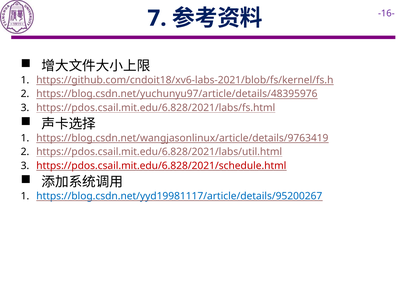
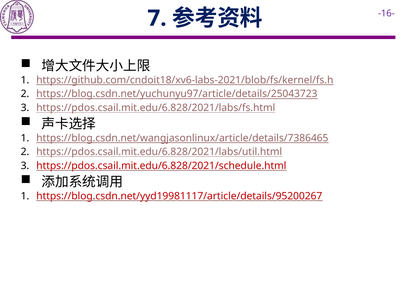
https://blog.csdn.net/yuchunyu97/article/details/48395976: https://blog.csdn.net/yuchunyu97/article/details/48395976 -> https://blog.csdn.net/yuchunyu97/article/details/25043723
https://blog.csdn.net/wangjasonlinux/article/details/9763419: https://blog.csdn.net/wangjasonlinux/article/details/9763419 -> https://blog.csdn.net/wangjasonlinux/article/details/7386465
https://blog.csdn.net/yyd19981117/article/details/95200267 colour: blue -> red
